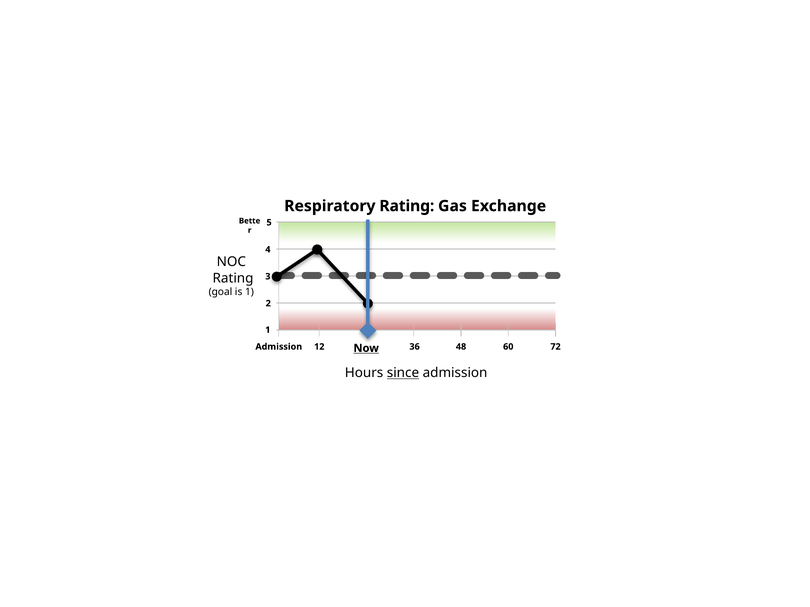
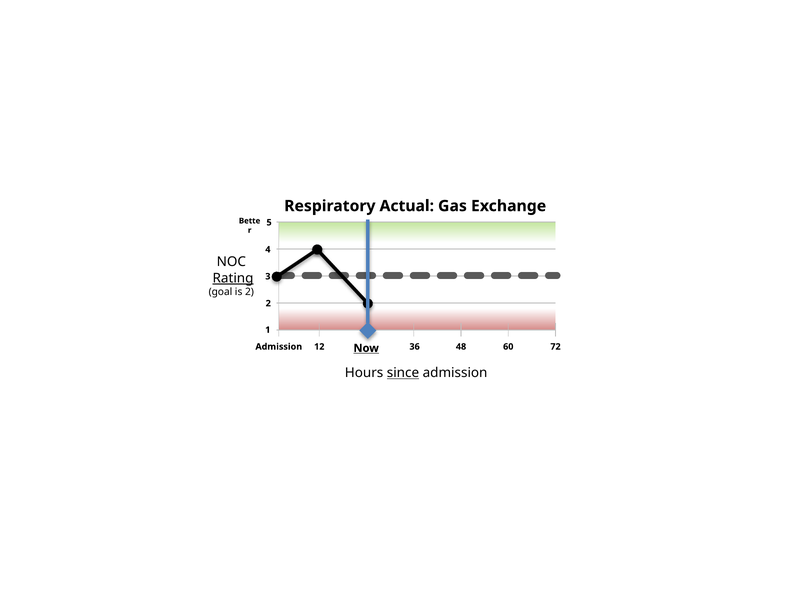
Respiratory Rating: Rating -> Actual
Rating at (233, 278) underline: none -> present
is 1: 1 -> 2
